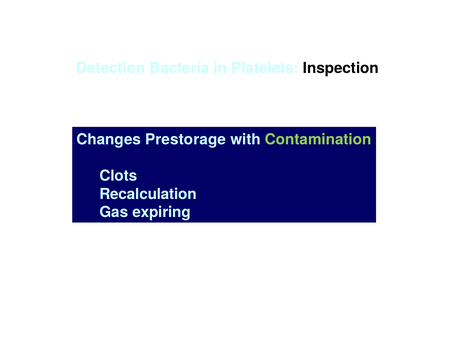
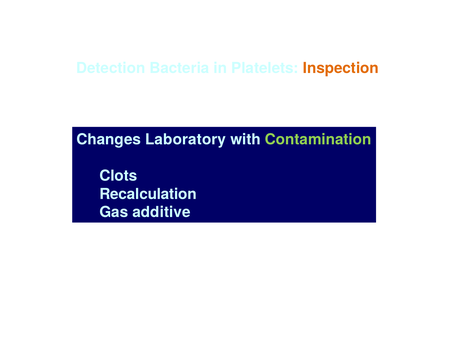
Inspection colour: black -> orange
Prestorage: Prestorage -> Laboratory
expiring: expiring -> additive
